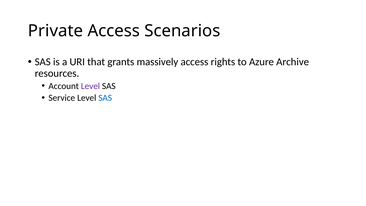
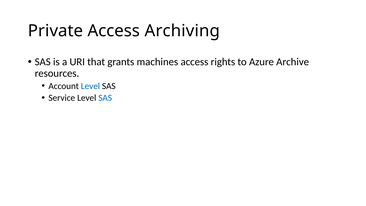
Scenarios: Scenarios -> Archiving
massively: massively -> machines
Level at (90, 86) colour: purple -> blue
